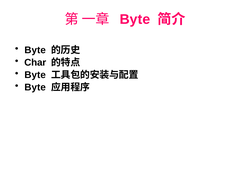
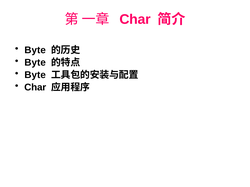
Byte at (135, 19): Byte -> Char
Char at (35, 63): Char -> Byte
Byte at (35, 88): Byte -> Char
